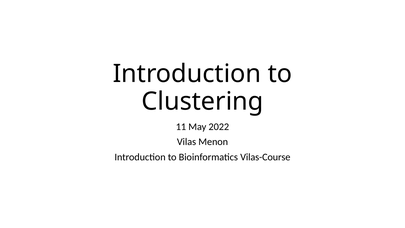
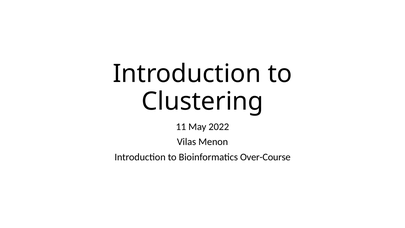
Vilas-Course: Vilas-Course -> Over-Course
